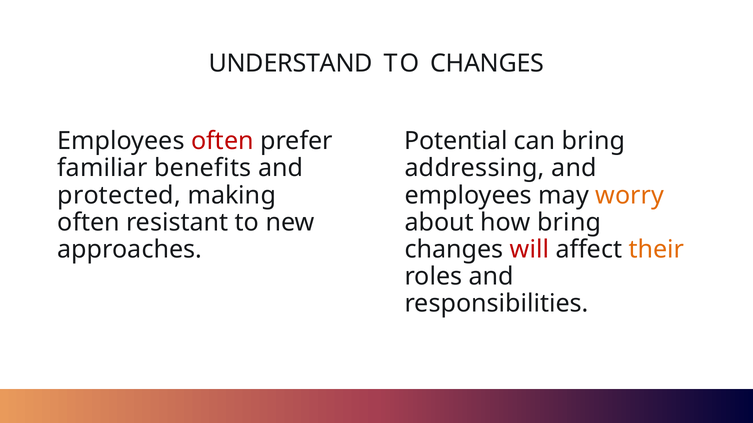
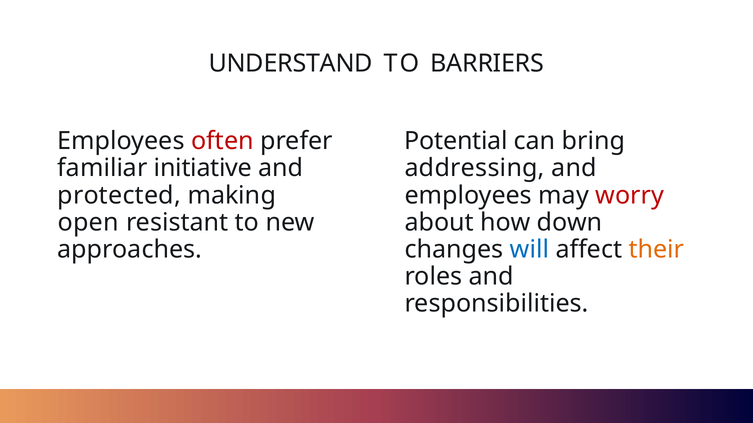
TO CHANGES: CHANGES -> BARRIERS
benefits: benefits -> initiative
worry colour: orange -> red
often at (89, 223): often -> open
how bring: bring -> down
will colour: red -> blue
